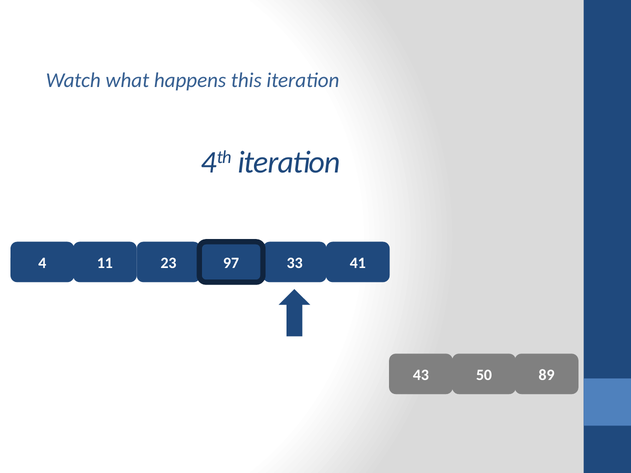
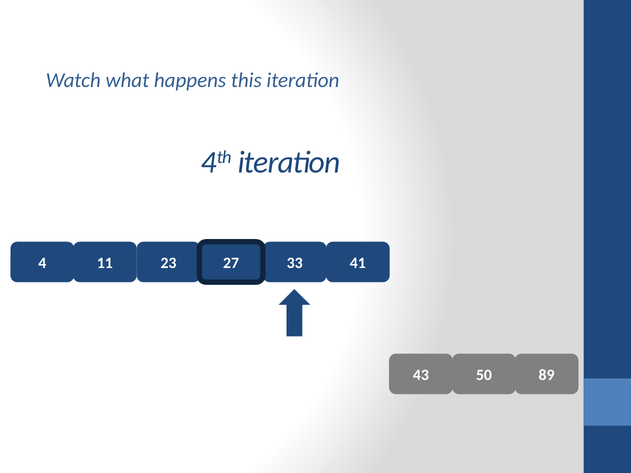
97: 97 -> 27
